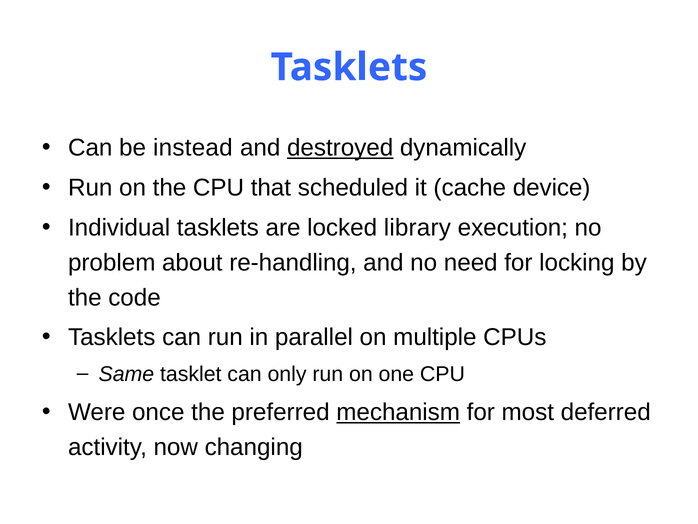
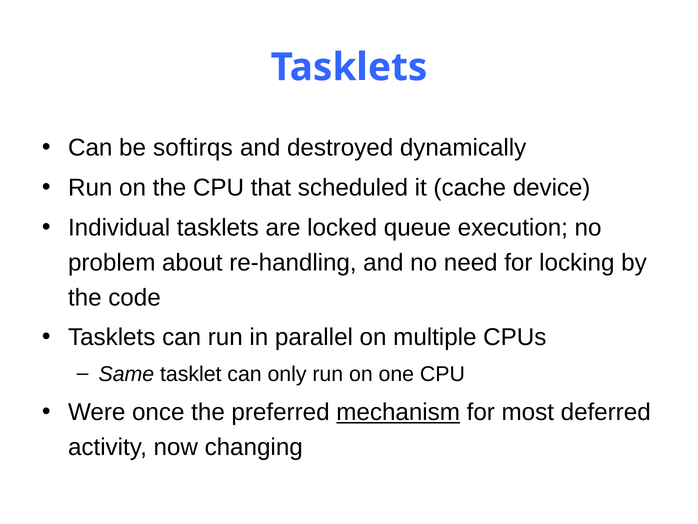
instead: instead -> softirqs
destroyed underline: present -> none
library: library -> queue
